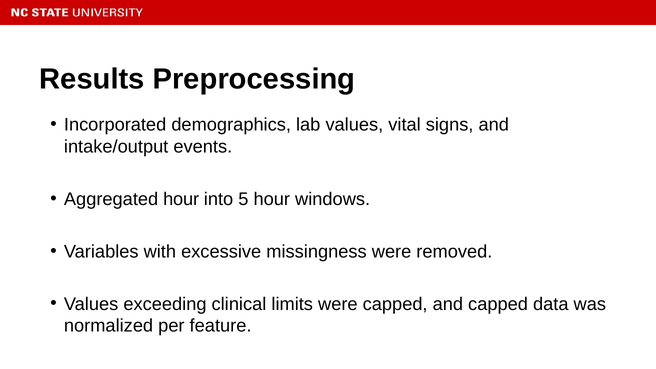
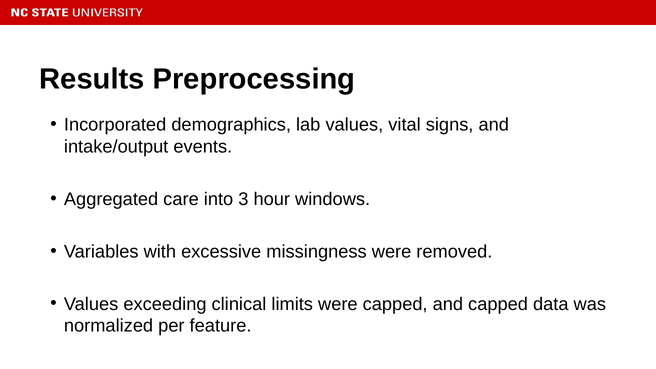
Aggregated hour: hour -> care
5: 5 -> 3
